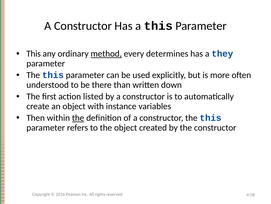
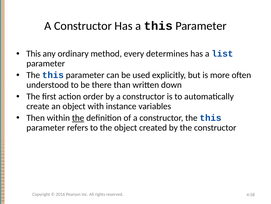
method underline: present -> none
they: they -> list
listed: listed -> order
